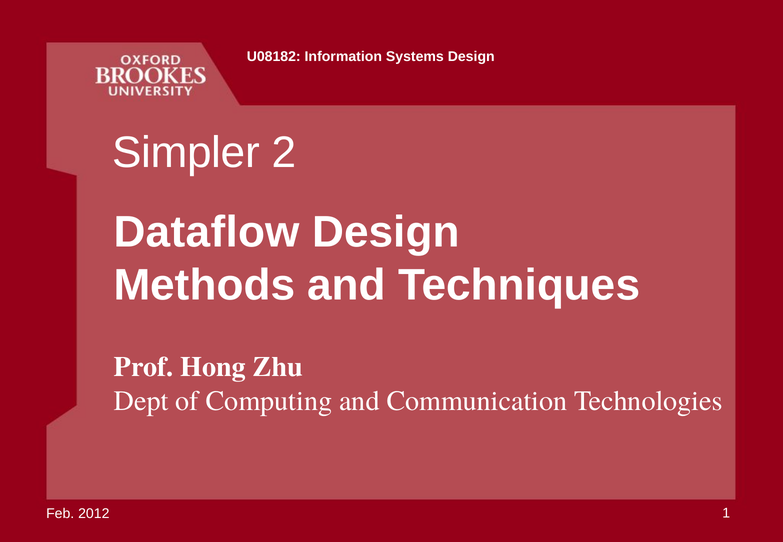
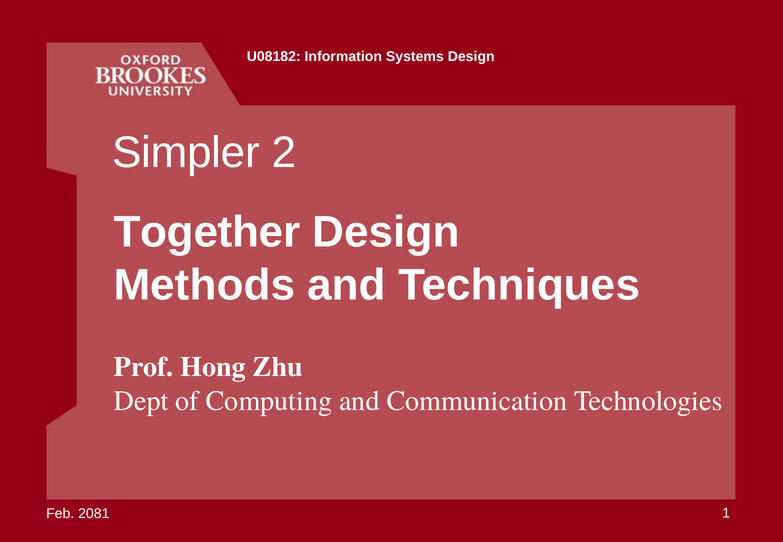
Dataflow: Dataflow -> Together
2012: 2012 -> 2081
